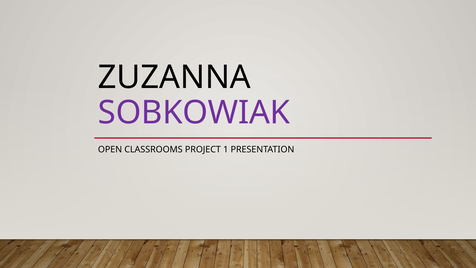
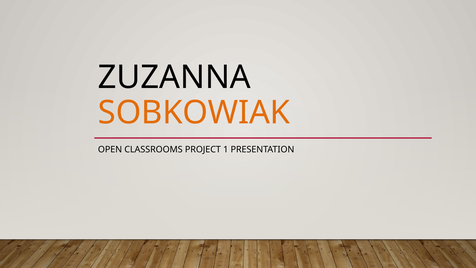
SOBKOWIAK colour: purple -> orange
